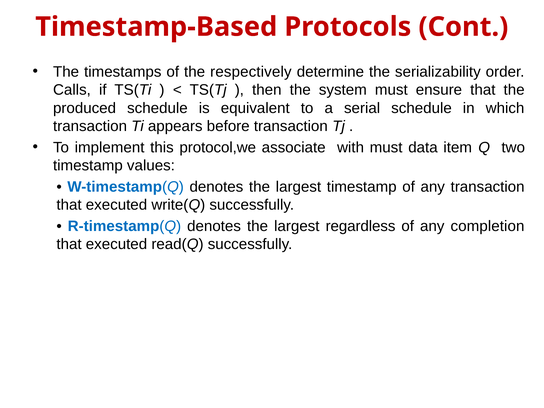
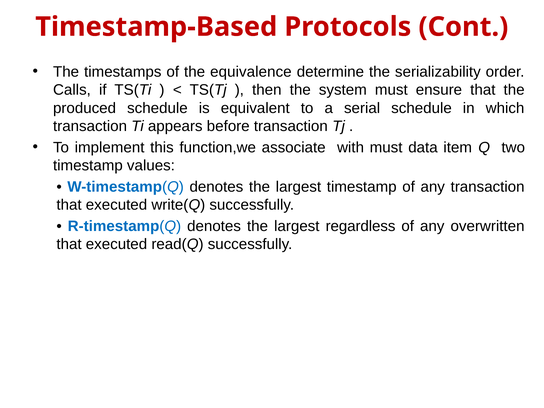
respectively: respectively -> equivalence
protocol,we: protocol,we -> function,we
completion: completion -> overwritten
